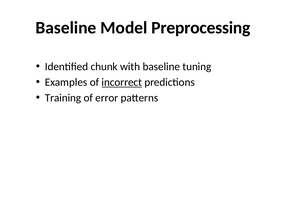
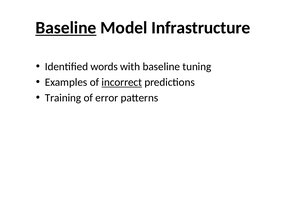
Baseline at (66, 28) underline: none -> present
Preprocessing: Preprocessing -> Infrastructure
chunk: chunk -> words
